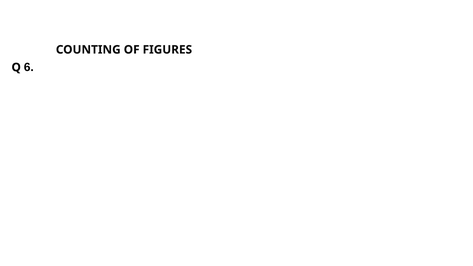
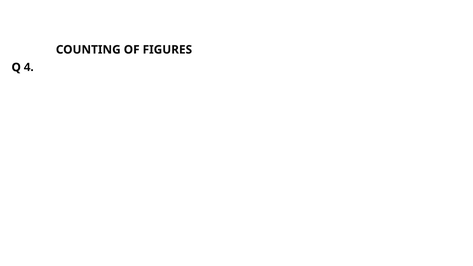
6: 6 -> 4
